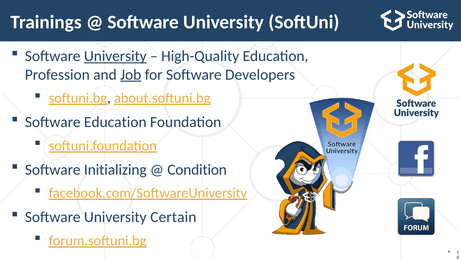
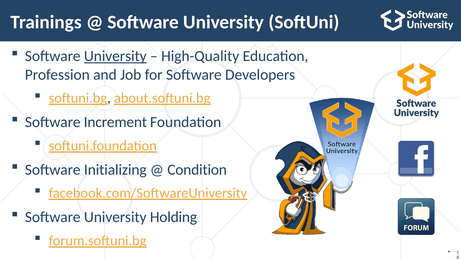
Job underline: present -> none
Software Education: Education -> Increment
Certain: Certain -> Holding
